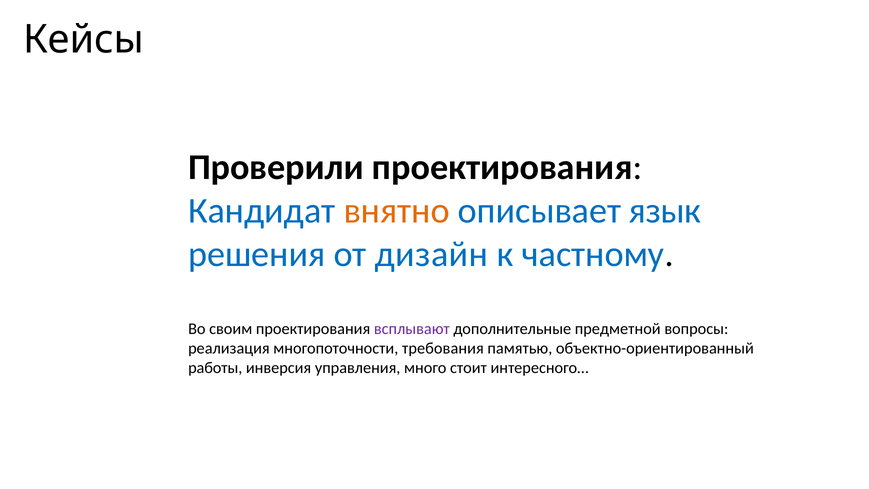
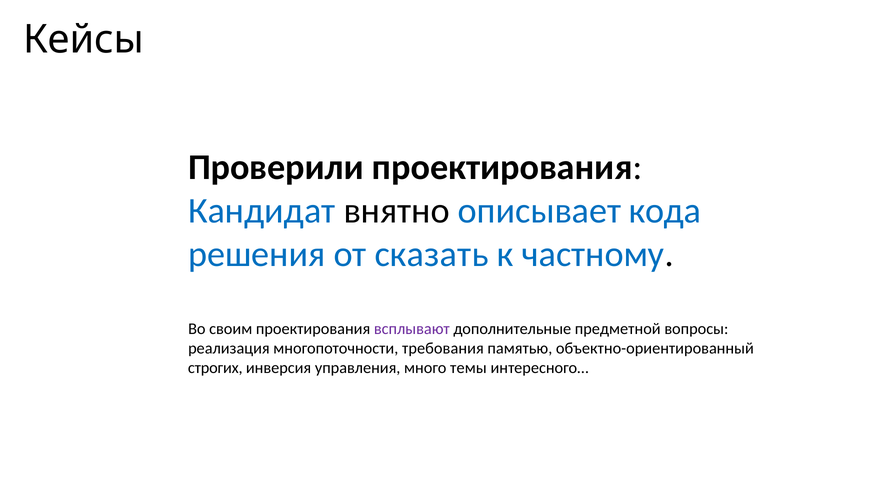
внятно colour: orange -> black
язык: язык -> кода
дизайн: дизайн -> сказать
работы: работы -> строгих
стоит: стоит -> темы
